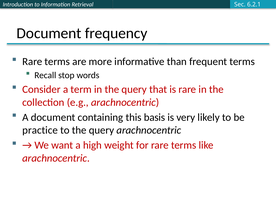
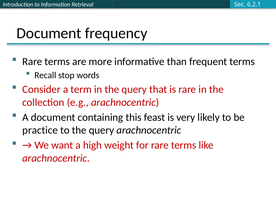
basis: basis -> feast
